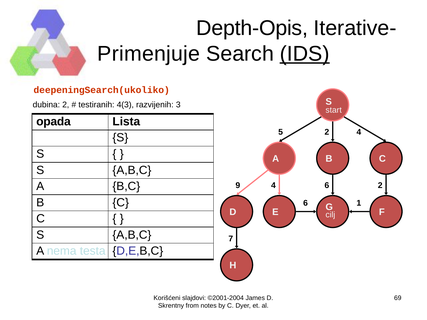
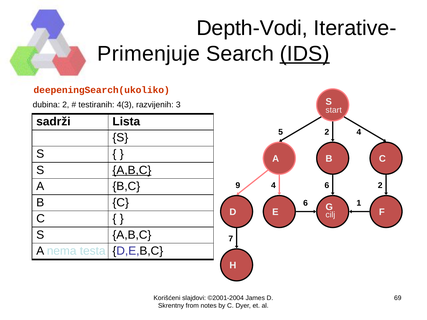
Depth-Opis: Depth-Opis -> Depth-Vodi
opada: opada -> sadrži
A,B,C at (132, 170) underline: none -> present
